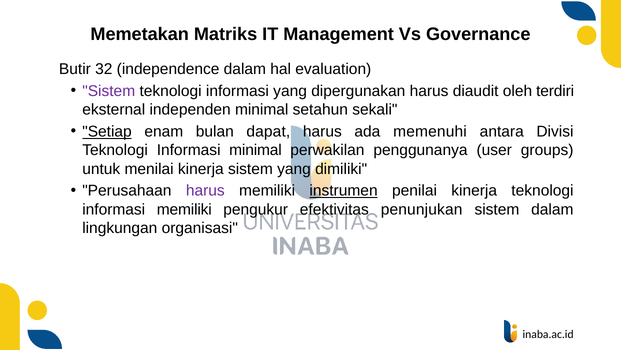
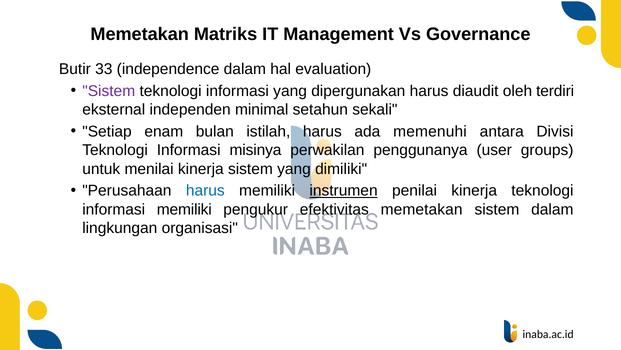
32: 32 -> 33
Setiap underline: present -> none
dapat: dapat -> istilah
Informasi minimal: minimal -> misinya
harus at (205, 190) colour: purple -> blue
efektivitas penunjukan: penunjukan -> memetakan
